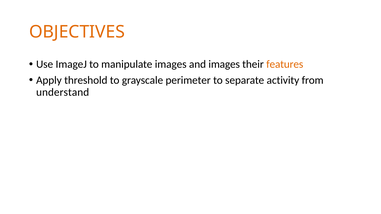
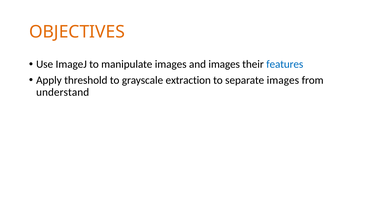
features colour: orange -> blue
perimeter: perimeter -> extraction
separate activity: activity -> images
